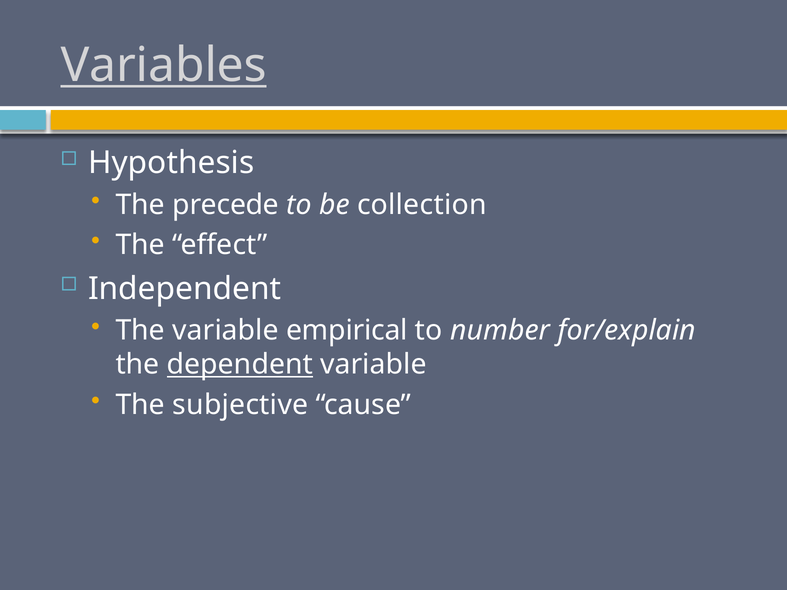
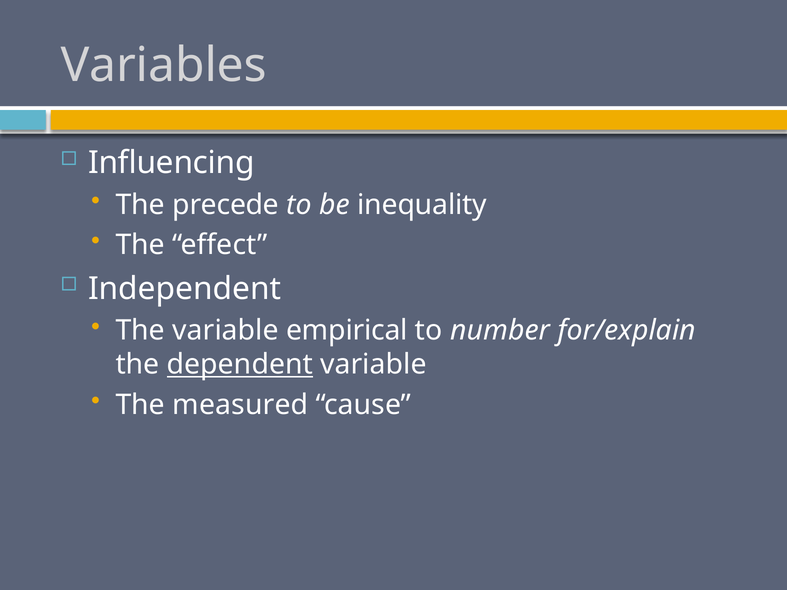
Variables underline: present -> none
Hypothesis: Hypothesis -> Influencing
collection: collection -> inequality
subjective: subjective -> measured
